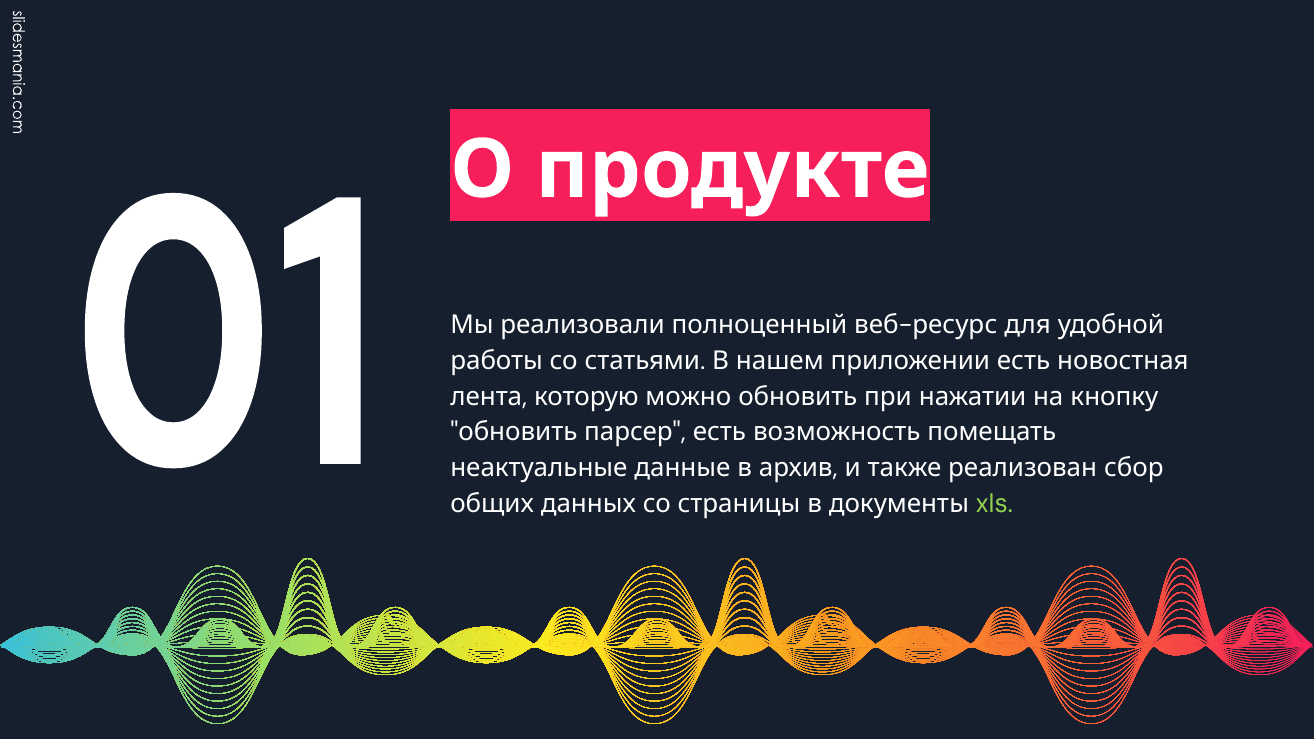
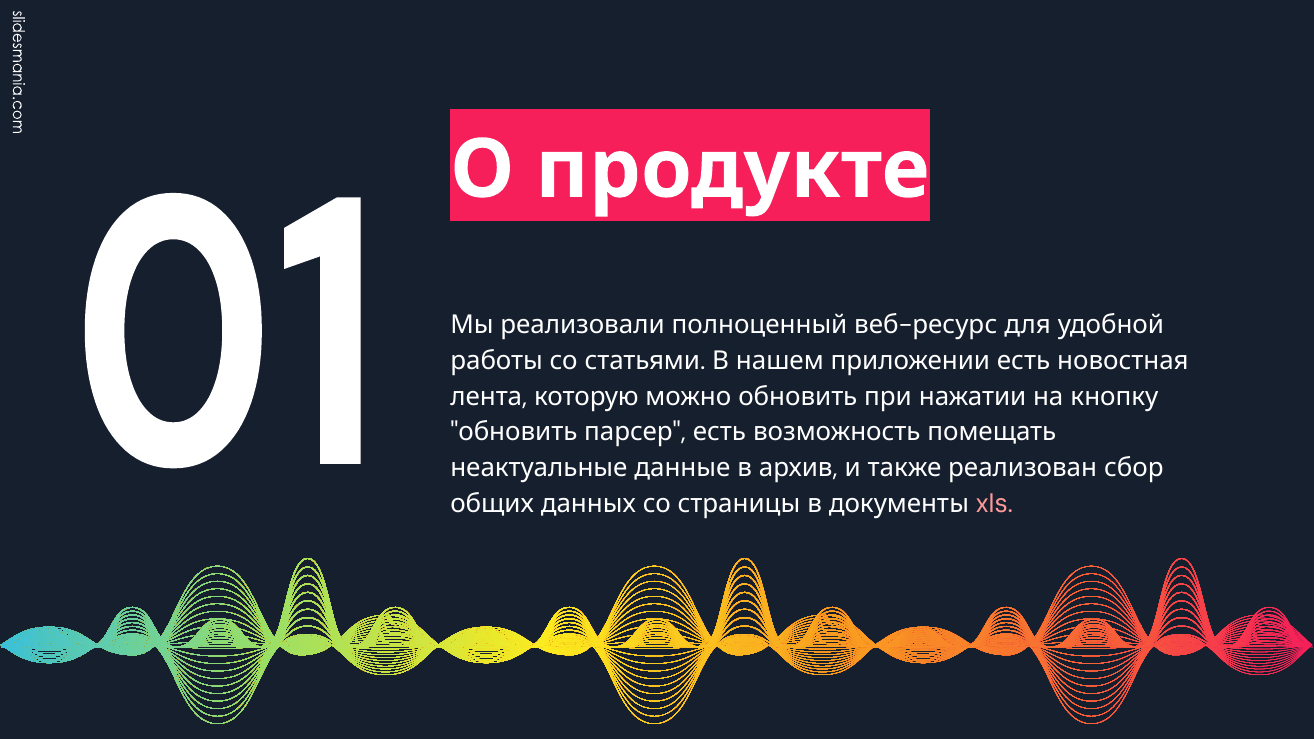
xls colour: light green -> pink
